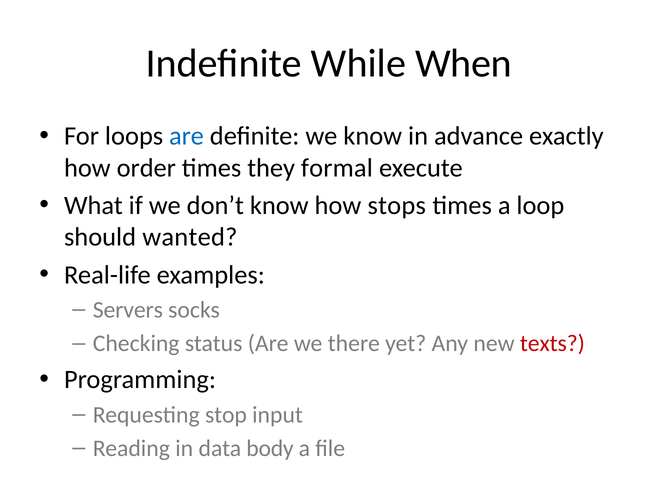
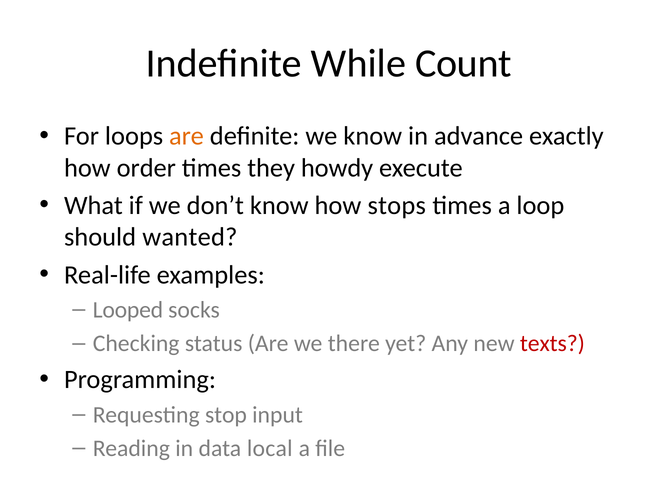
When: When -> Count
are at (186, 136) colour: blue -> orange
formal: formal -> howdy
Servers: Servers -> Looped
body: body -> local
